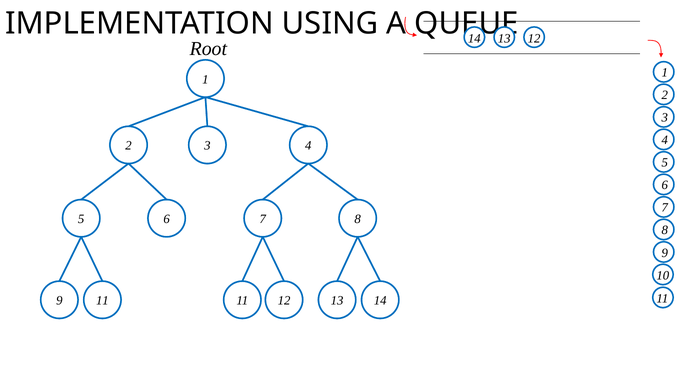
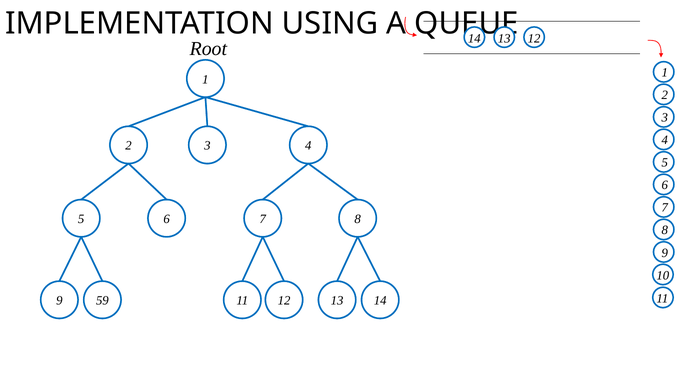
9 11: 11 -> 59
